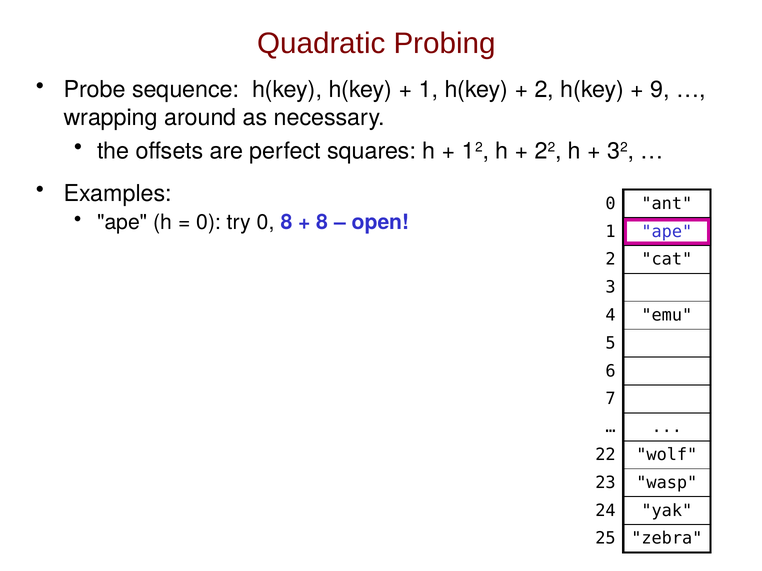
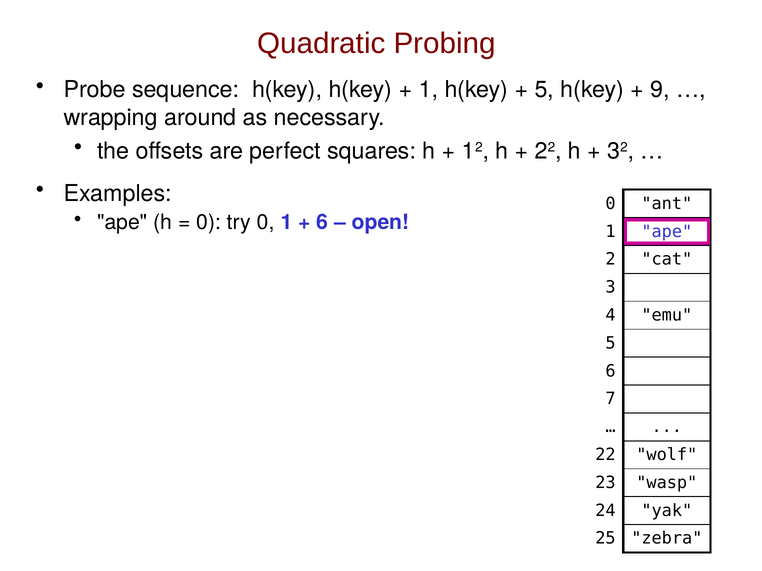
2 at (544, 90): 2 -> 5
0 8: 8 -> 1
8 at (322, 223): 8 -> 6
